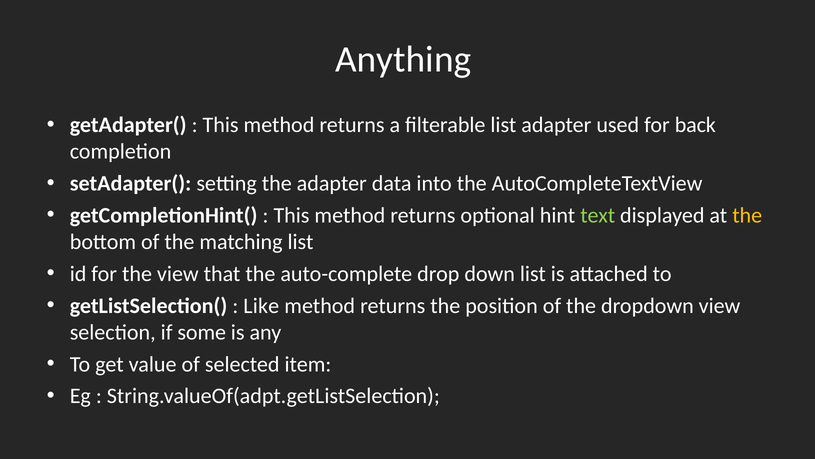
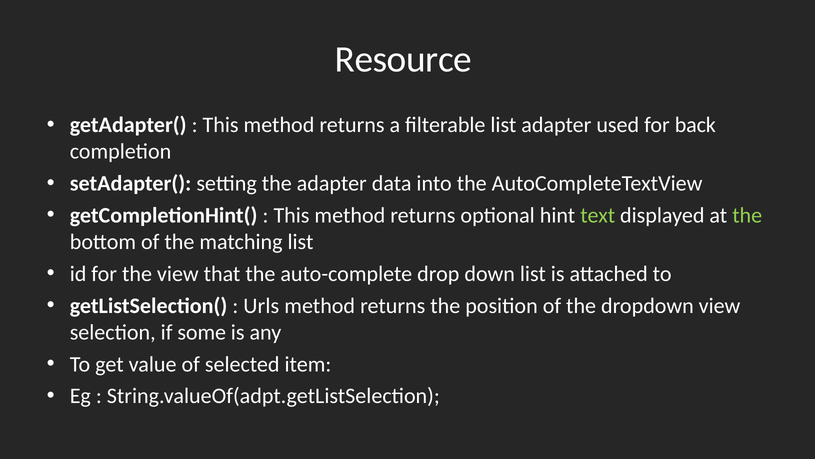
Anything: Anything -> Resource
the at (747, 215) colour: yellow -> light green
Like: Like -> Urls
